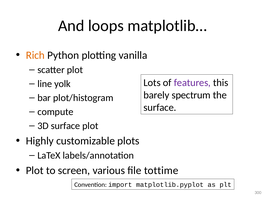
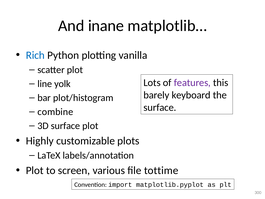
loops: loops -> inane
Rich colour: orange -> blue
spectrum: spectrum -> keyboard
compute: compute -> combine
